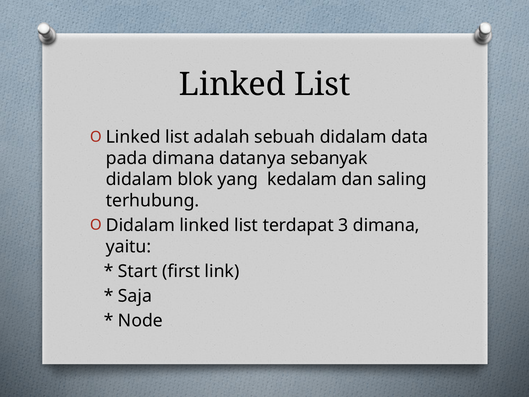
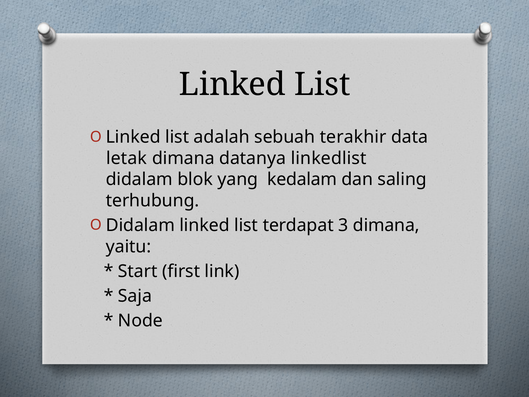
sebuah didalam: didalam -> terakhir
pada: pada -> letak
sebanyak: sebanyak -> linkedlist
